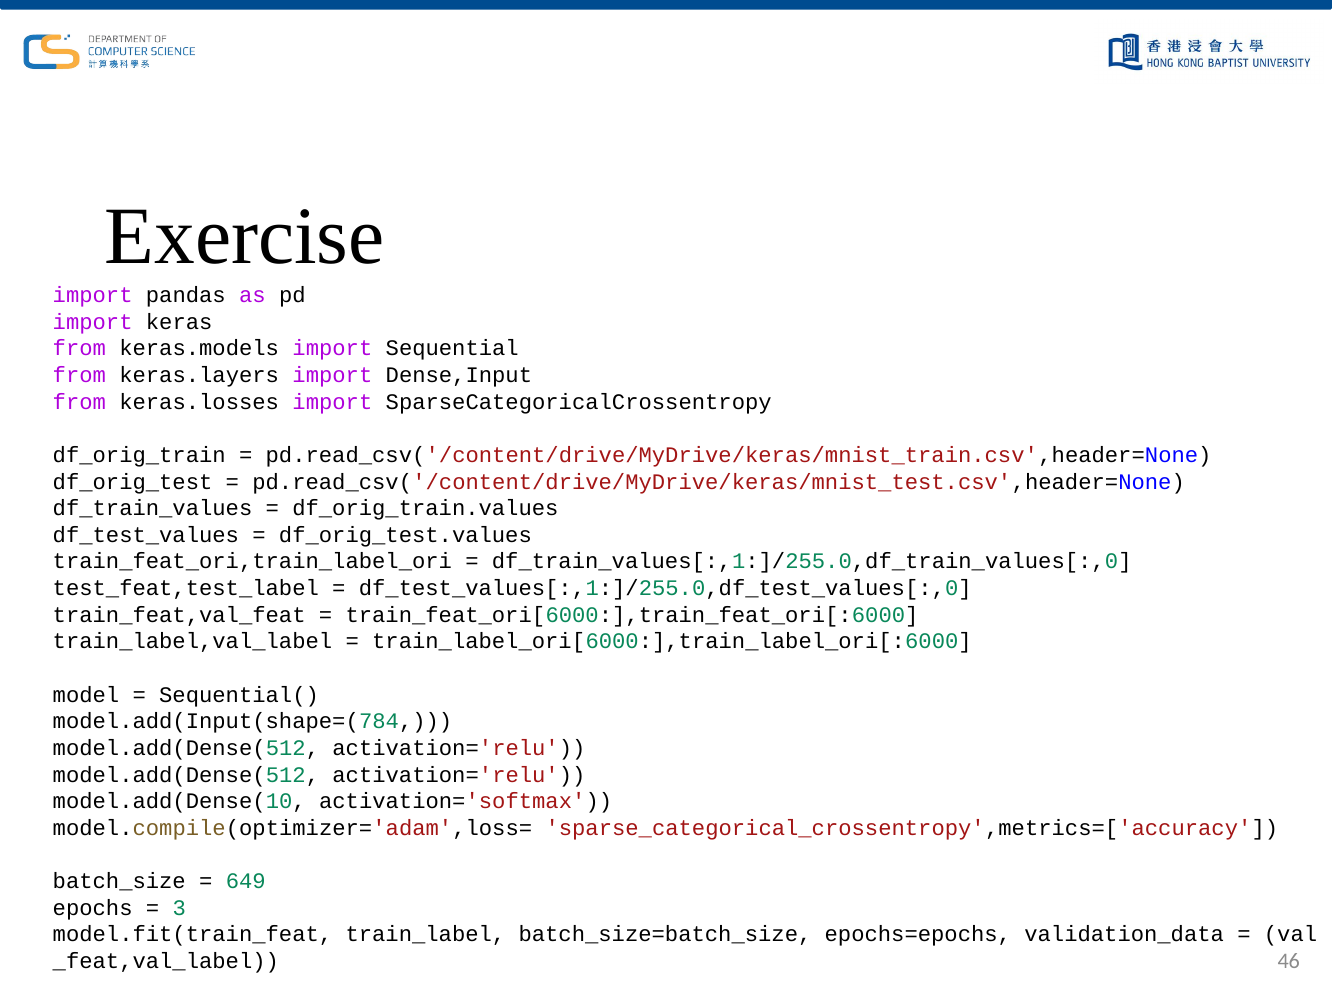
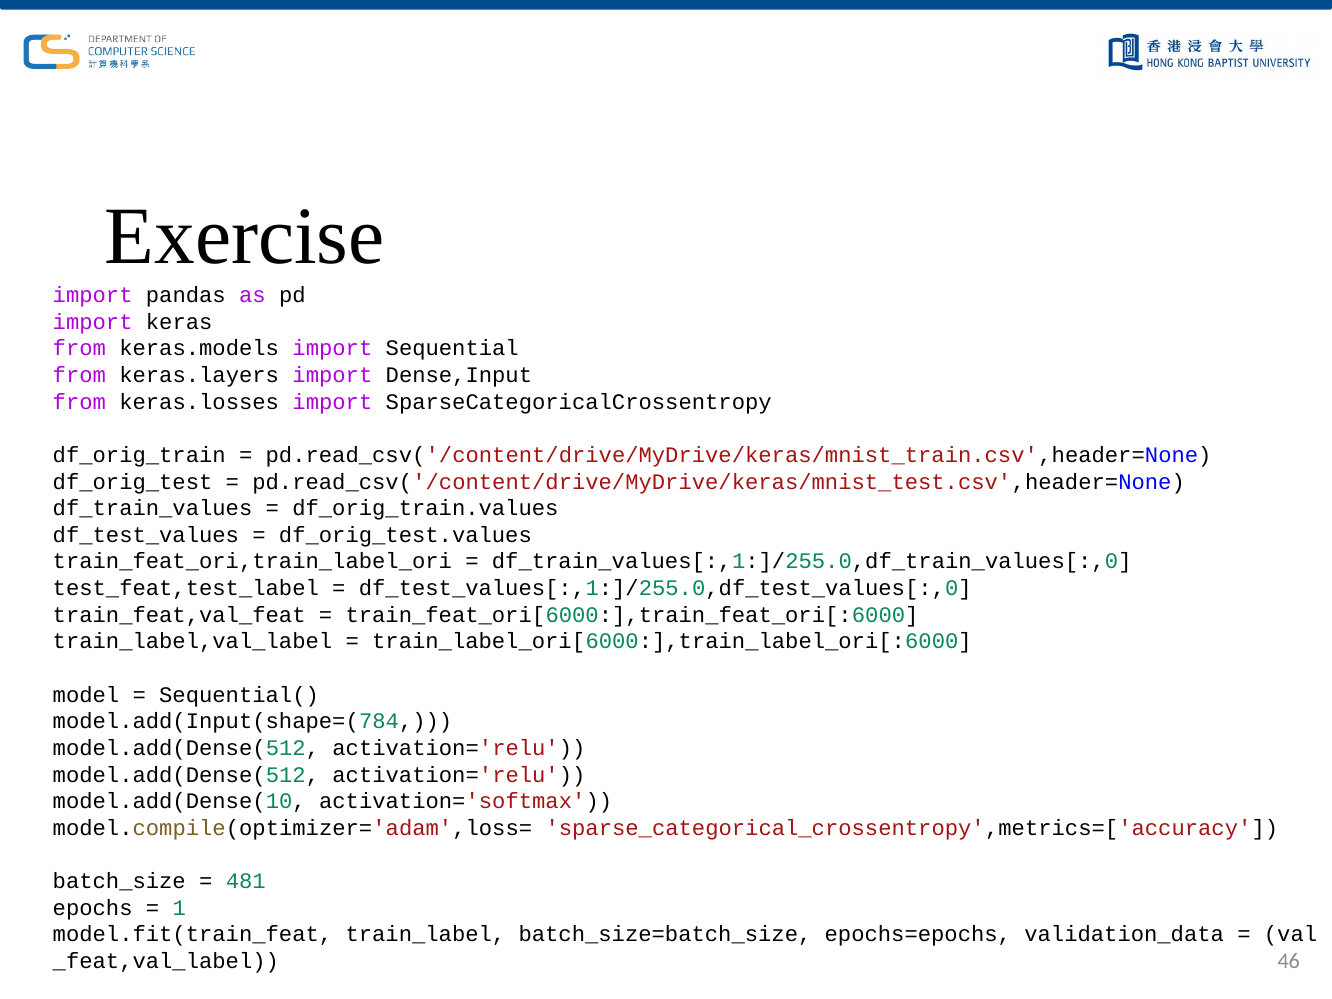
649: 649 -> 481
3: 3 -> 1
